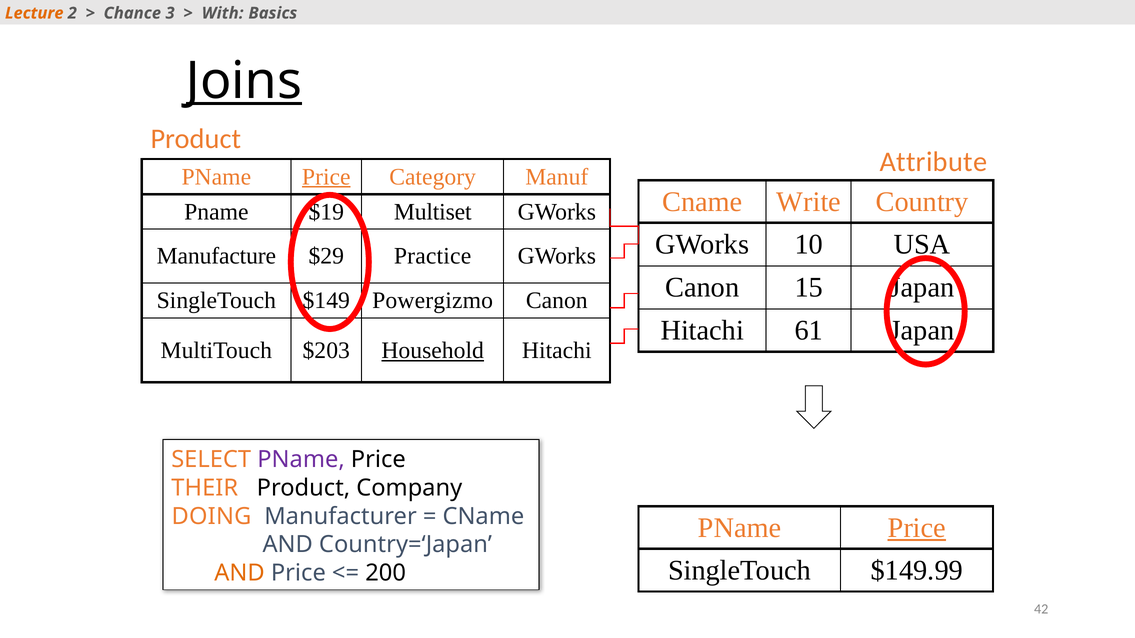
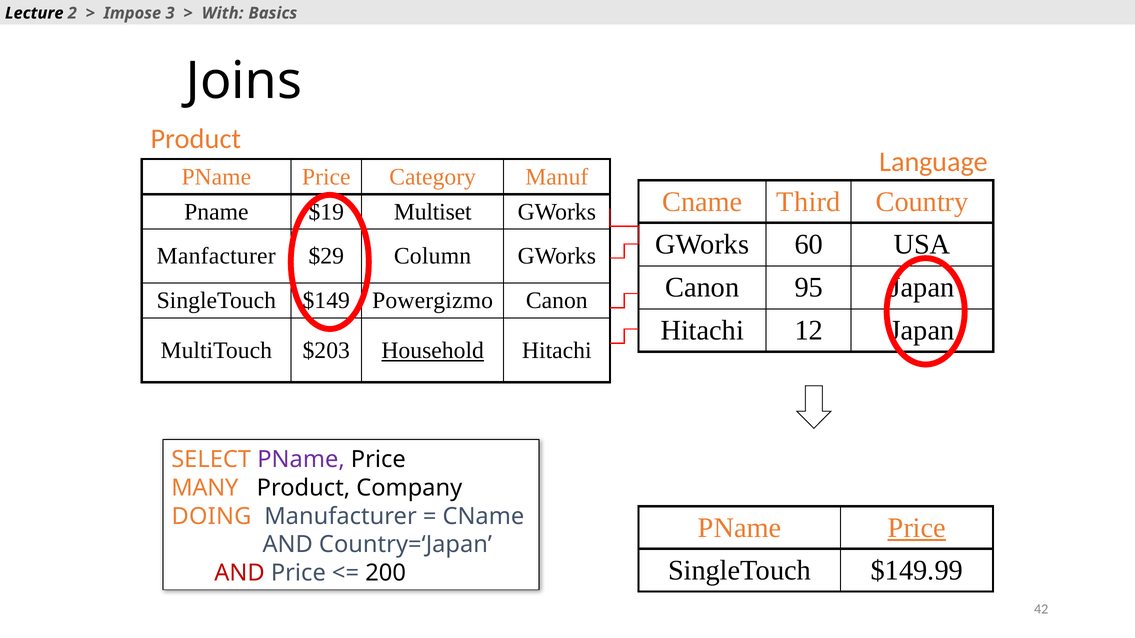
Lecture colour: orange -> black
Chance: Chance -> Impose
Joins underline: present -> none
Attribute: Attribute -> Language
Price at (326, 177) underline: present -> none
Write: Write -> Third
10: 10 -> 60
Manufacture: Manufacture -> Manfacturer
Practice: Practice -> Column
15: 15 -> 95
61: 61 -> 12
THEIR: THEIR -> MANY
AND at (240, 573) colour: orange -> red
